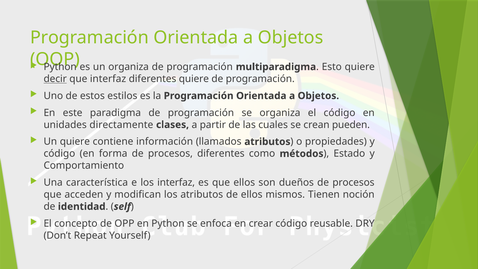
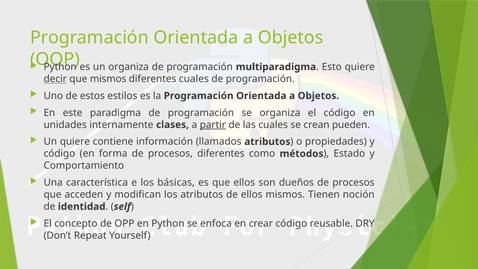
que interfaz: interfaz -> mismos
diferentes quiere: quiere -> cuales
directamente: directamente -> internamente
partir underline: none -> present
los interfaz: interfaz -> básicas
